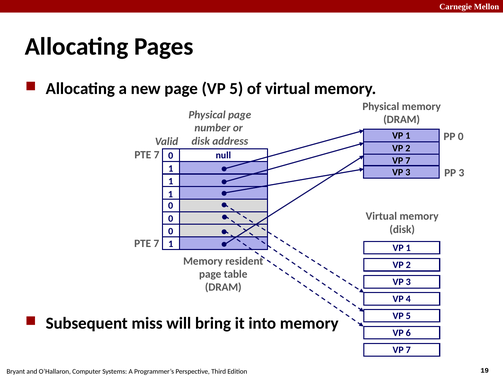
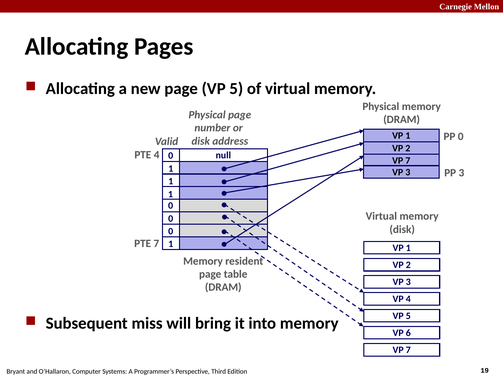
7 at (157, 155): 7 -> 4
